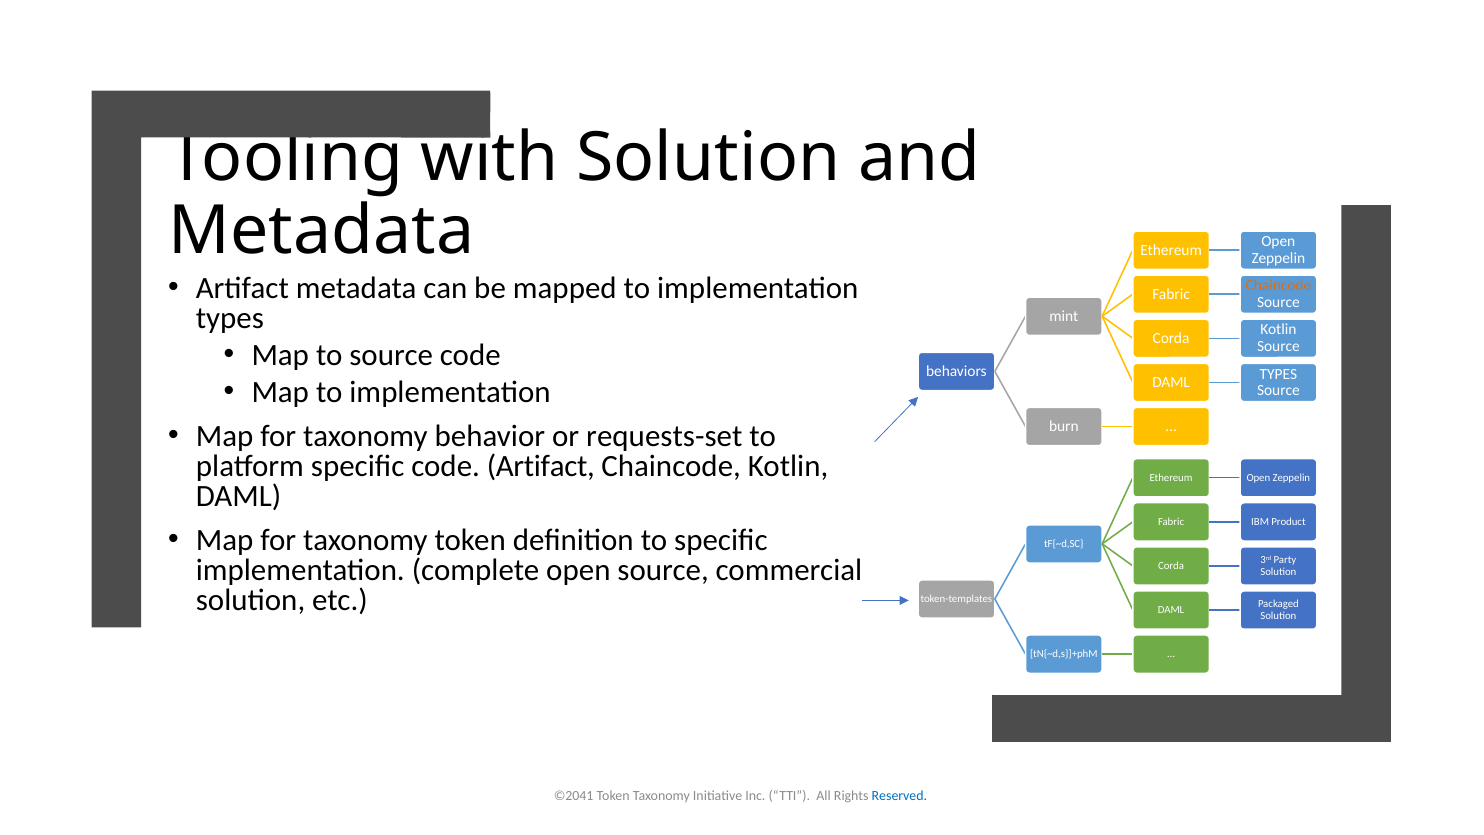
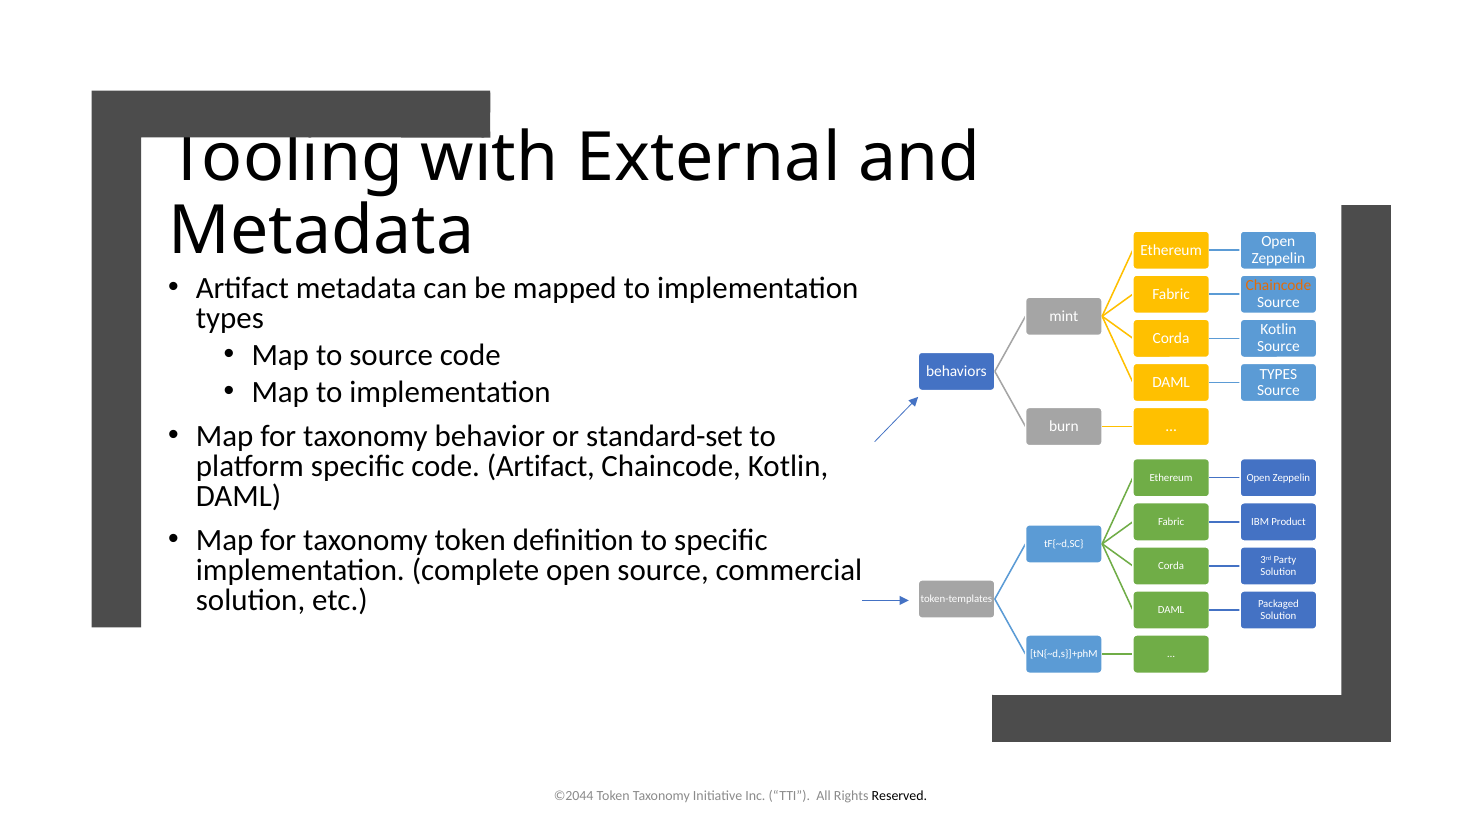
Solution at (708, 158): Solution -> External
requests-set: requests-set -> standard-set
©2041: ©2041 -> ©2044
Reserved colour: blue -> black
